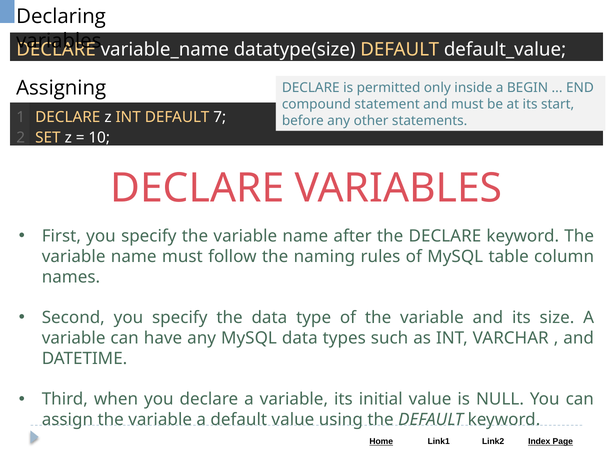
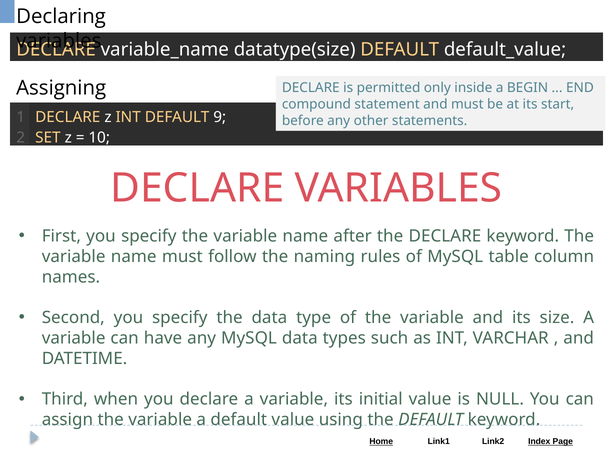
7: 7 -> 9
